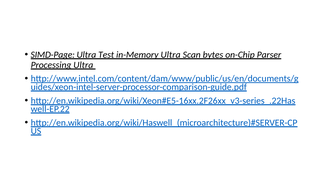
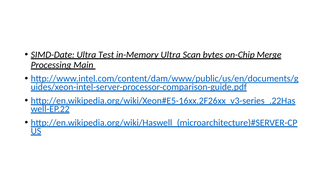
SIMD-Page: SIMD-Page -> SIMD-Date
Parser: Parser -> Merge
Processing Ultra: Ultra -> Main
